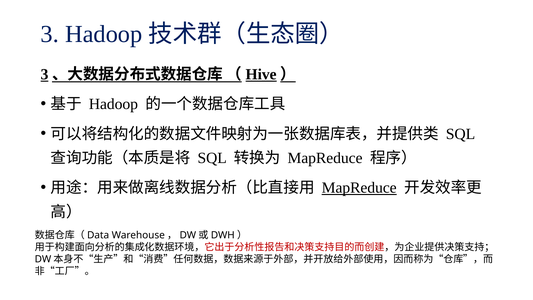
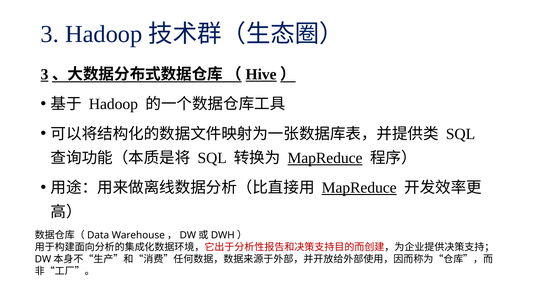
MapReduce at (325, 158) underline: none -> present
